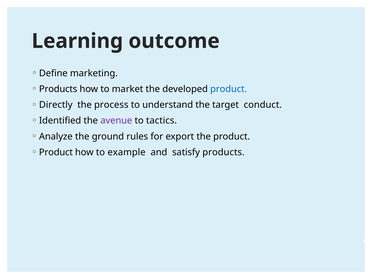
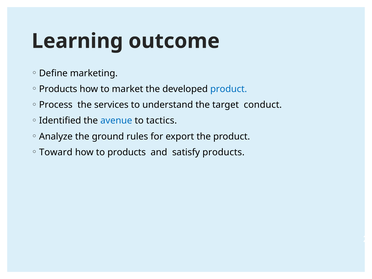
Directly: Directly -> Process
process: process -> services
avenue colour: purple -> blue
Product at (56, 152): Product -> Toward
to example: example -> products
